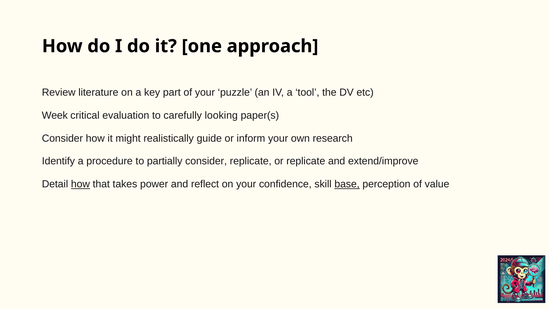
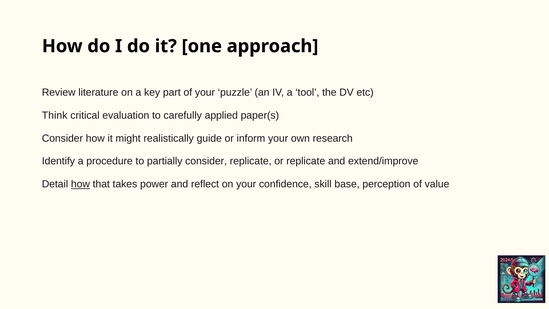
Week: Week -> Think
looking: looking -> applied
base underline: present -> none
